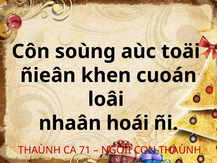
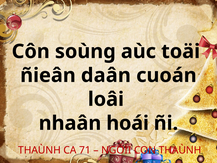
khen: khen -> daân
